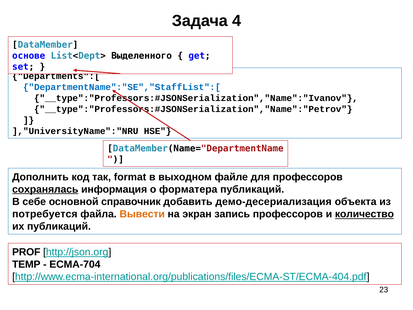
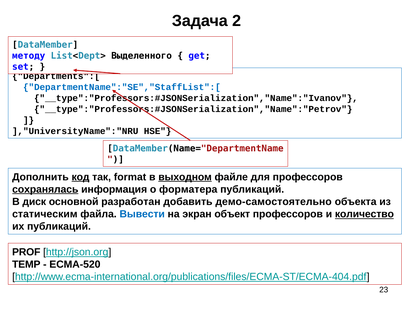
4: 4 -> 2
основе: основе -> методу
код underline: none -> present
выходном underline: none -> present
себе: себе -> диск
справочник: справочник -> разработан
демо-десериализация: демо-десериализация -> демо-самостоятельно
потребуется: потребуется -> статическим
Вывести colour: orange -> blue
запись: запись -> объект
ECMA-704: ECMA-704 -> ECMA-520
